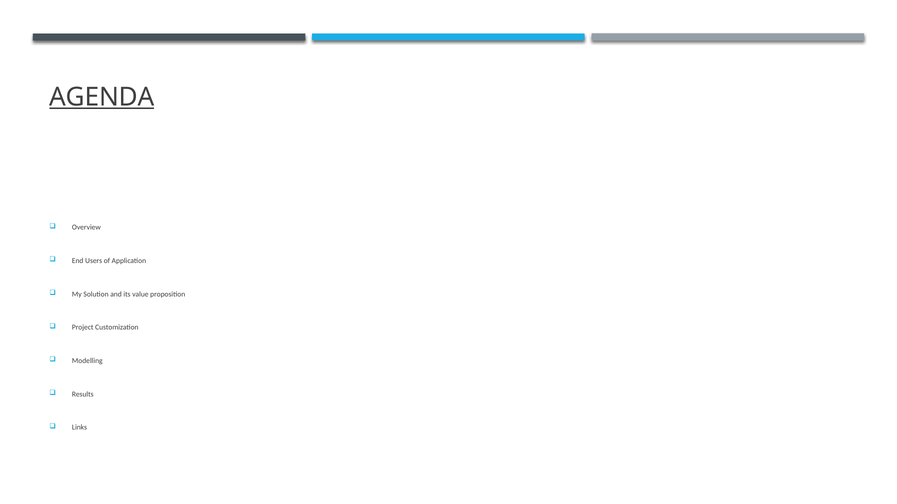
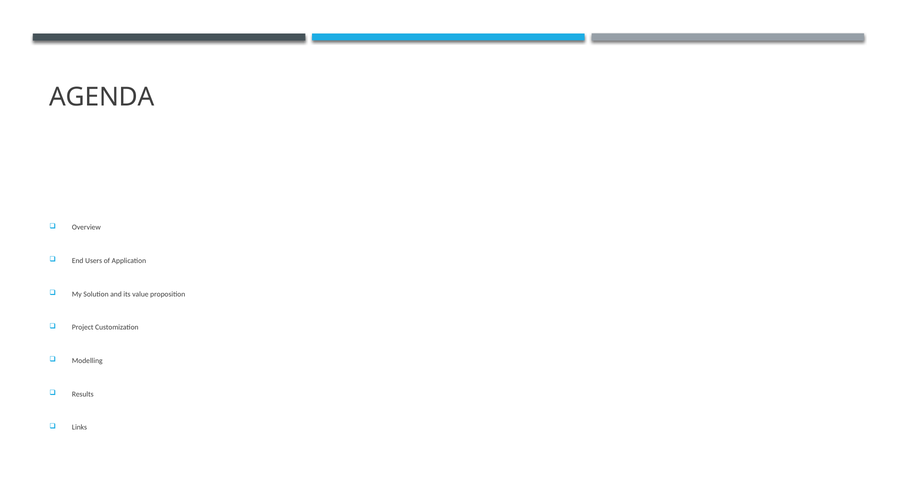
AGENDA underline: present -> none
